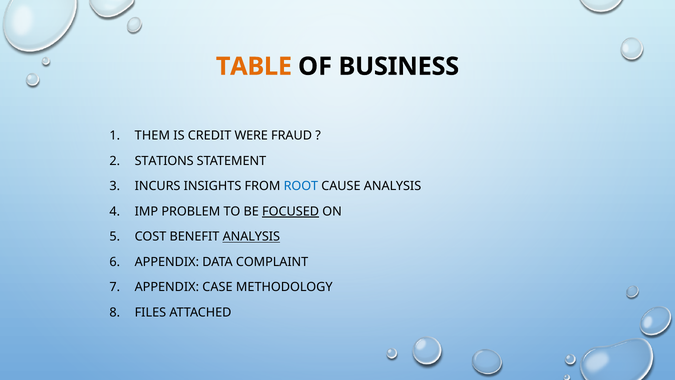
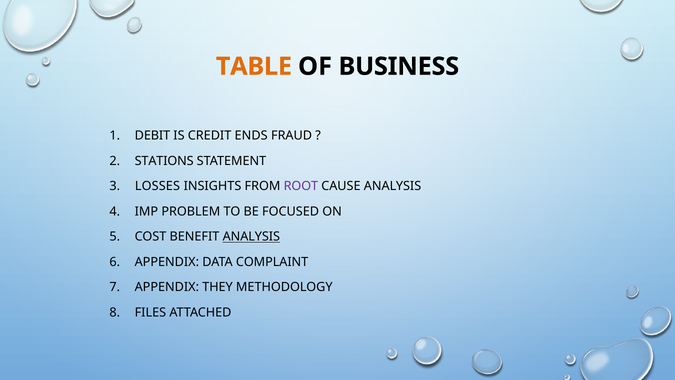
THEM: THEM -> DEBIT
WERE: WERE -> ENDS
INCURS: INCURS -> LOSSES
ROOT colour: blue -> purple
FOCUSED underline: present -> none
CASE: CASE -> THEY
